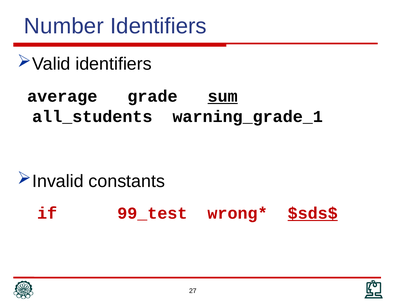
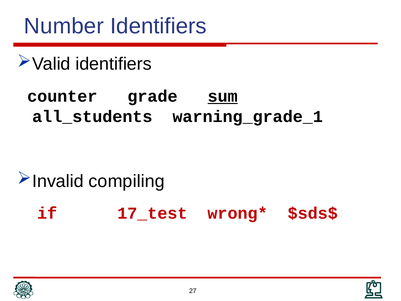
average: average -> counter
constants: constants -> compiling
99_test: 99_test -> 17_test
$sds$ underline: present -> none
